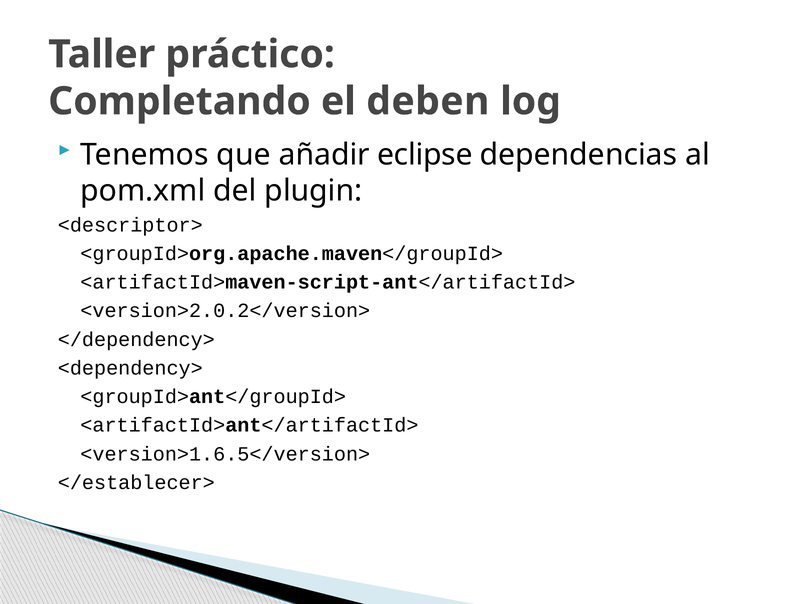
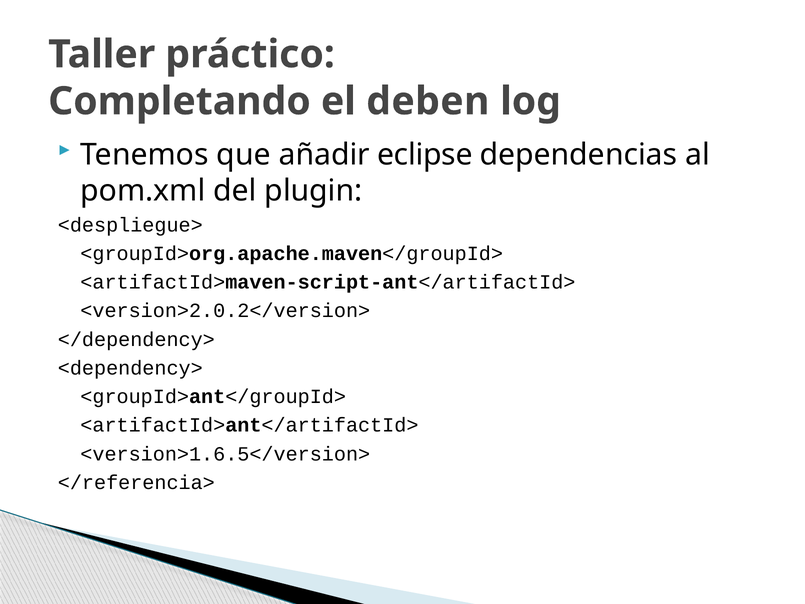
<descriptor>: <descriptor> -> <despliegue>
</establecer>: </establecer> -> </referencia>
